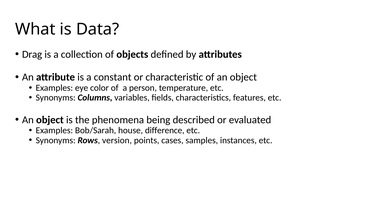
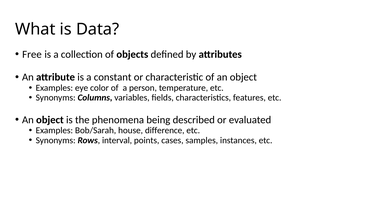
Drag: Drag -> Free
version: version -> interval
